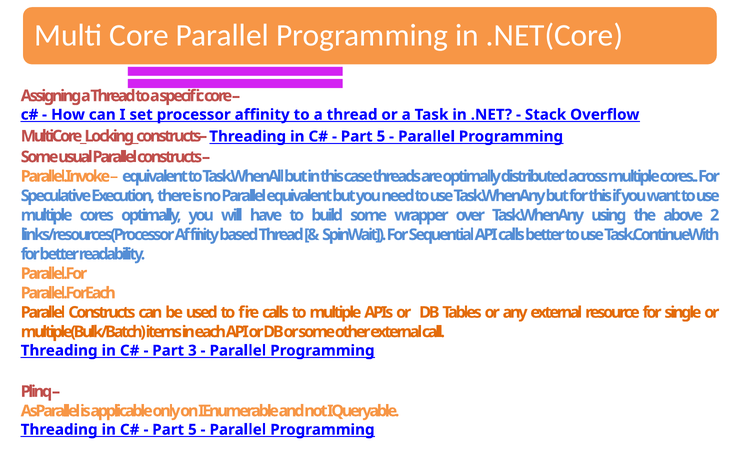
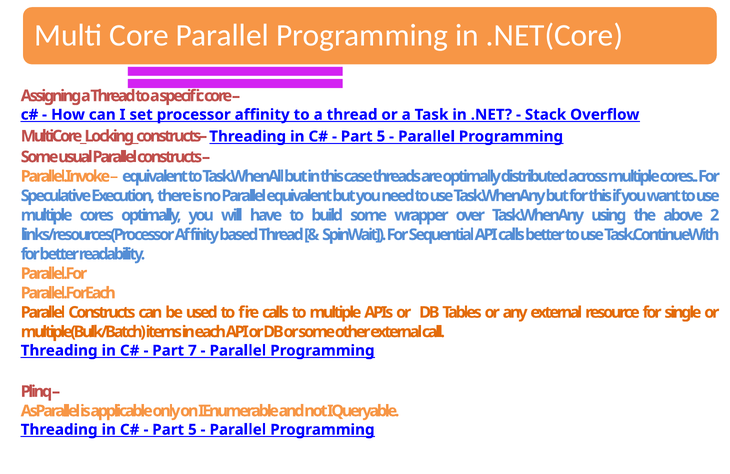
3: 3 -> 7
